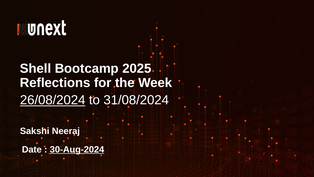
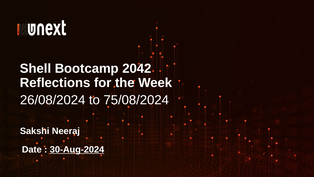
2025: 2025 -> 2042
26/08/2024 underline: present -> none
31/08/2024: 31/08/2024 -> 75/08/2024
